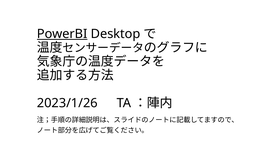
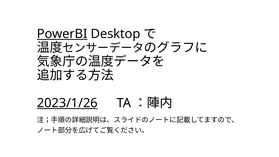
2023/1/26 underline: none -> present
